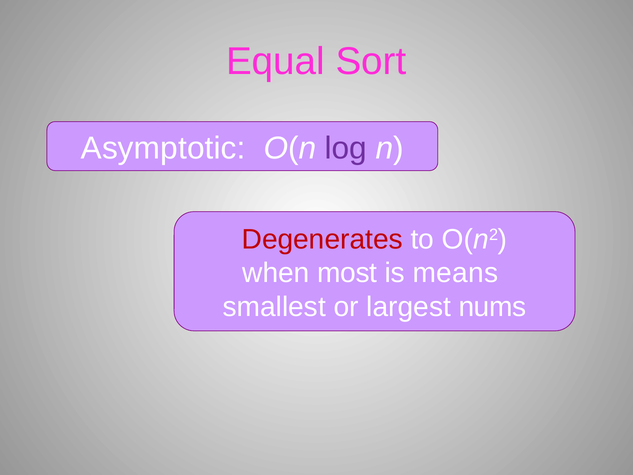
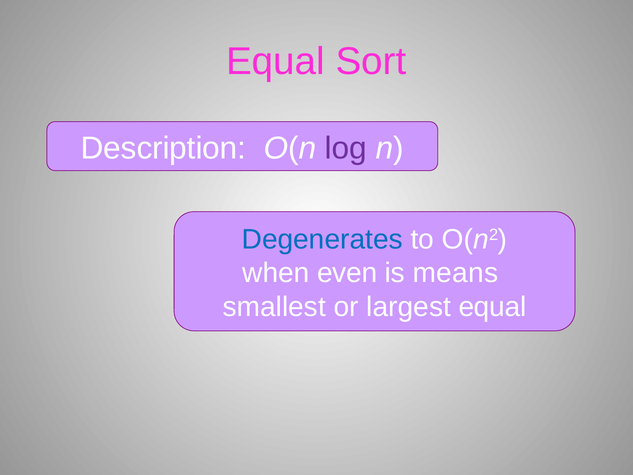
Asymptotic: Asymptotic -> Description
Degenerates colour: red -> blue
most: most -> even
largest nums: nums -> equal
